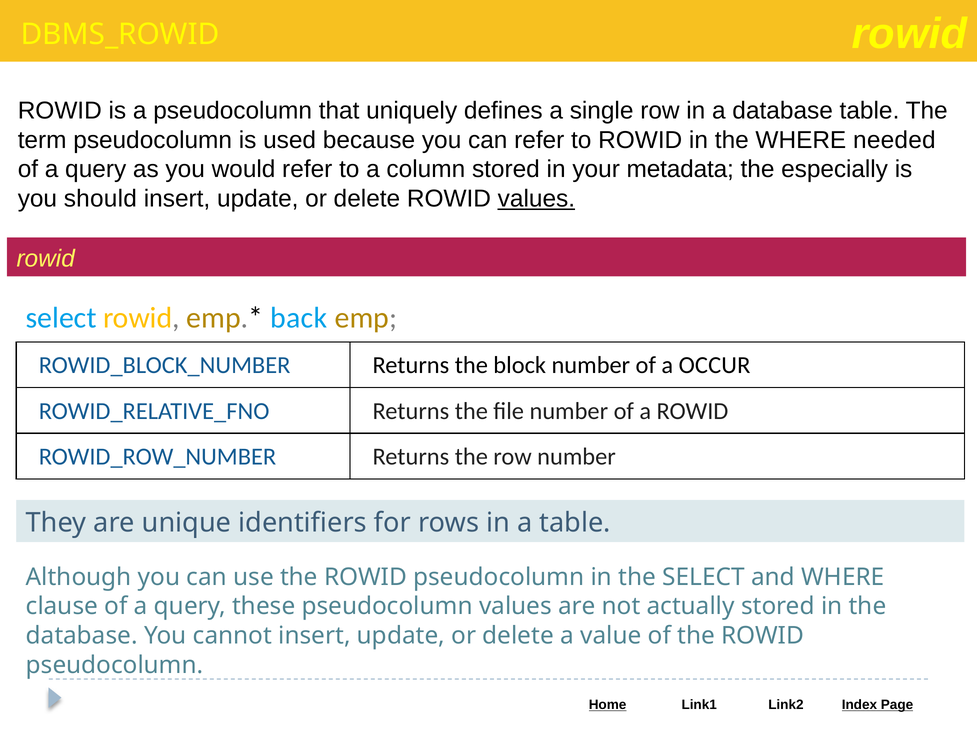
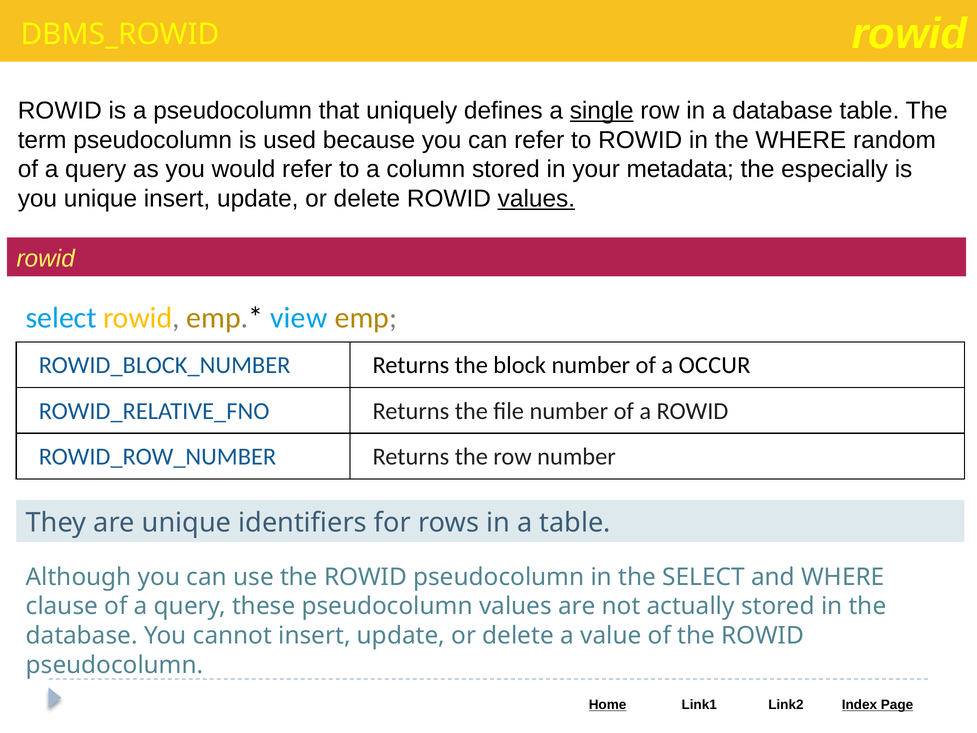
single underline: none -> present
needed: needed -> random
you should: should -> unique
back: back -> view
